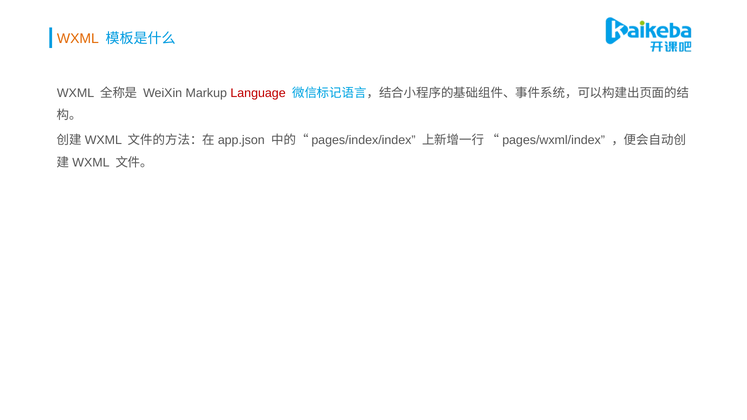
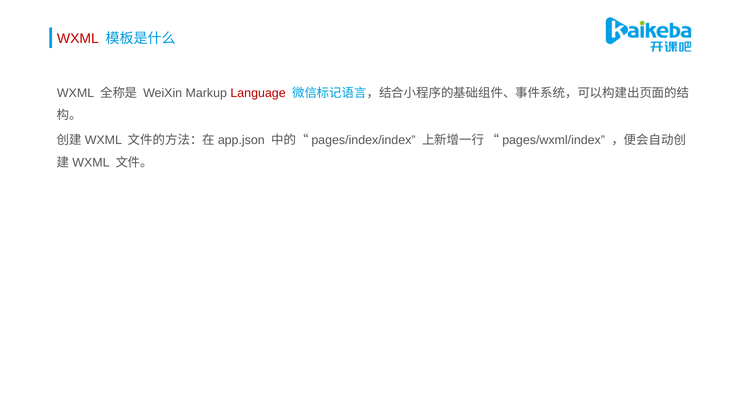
WXML at (78, 39) colour: orange -> red
